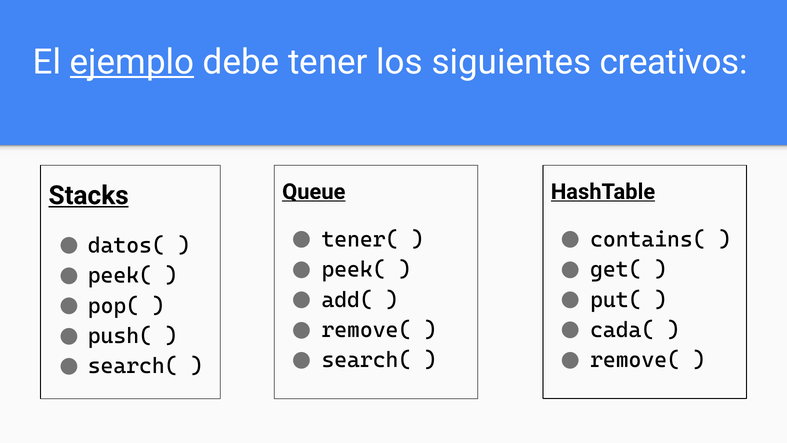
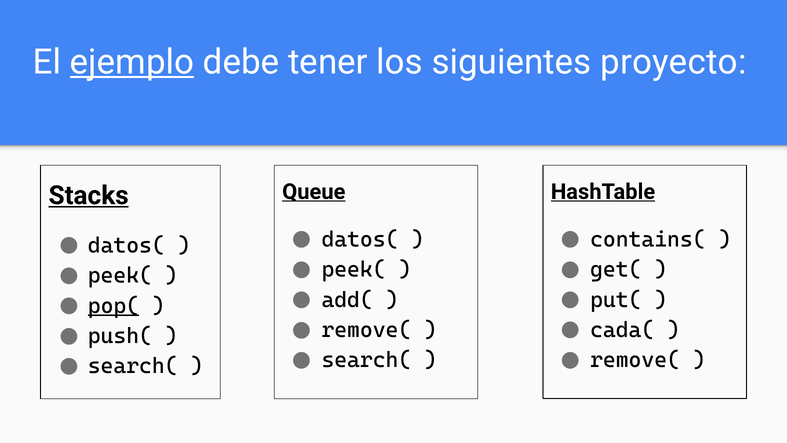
creativos: creativos -> proyecto
tener( at (360, 239): tener( -> datos(
pop( underline: none -> present
